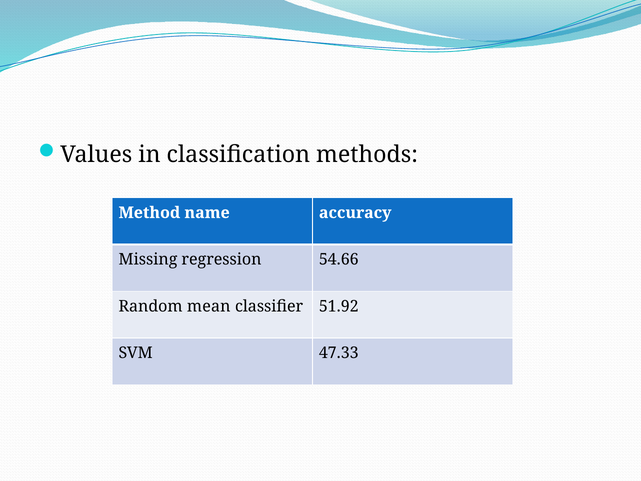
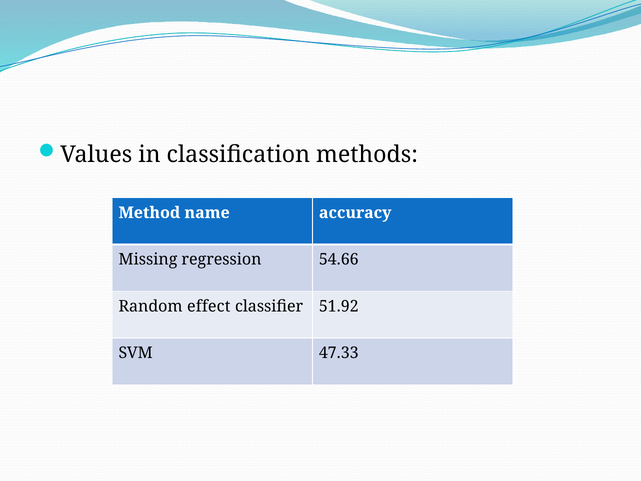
mean: mean -> effect
